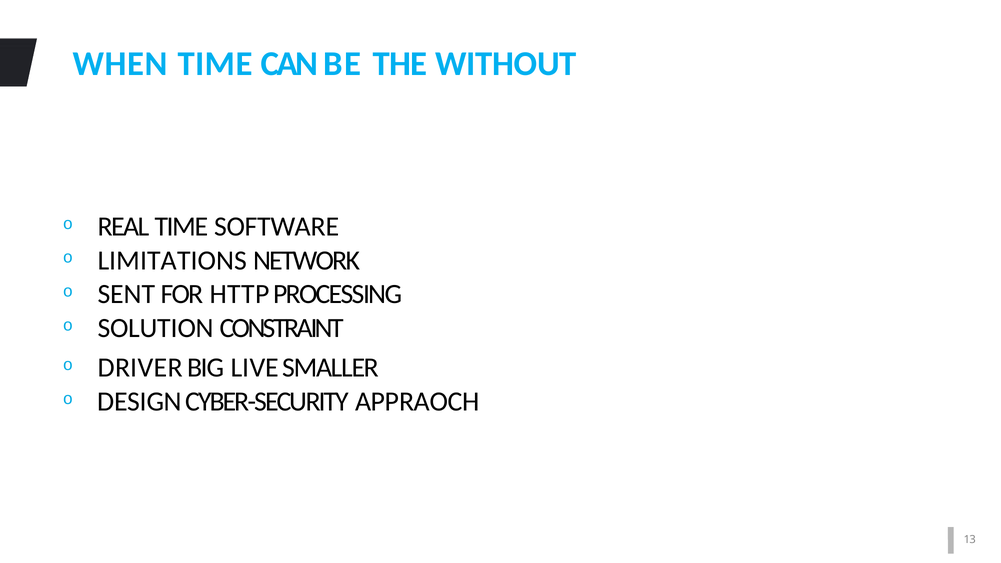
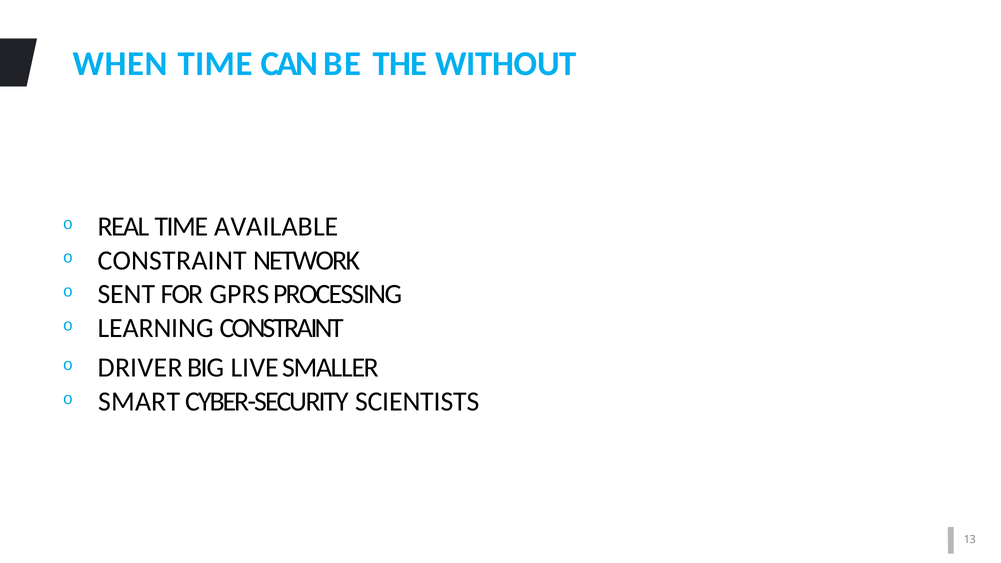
SOFTWARE: SOFTWARE -> AVAILABLE
LIMITATIONS at (172, 260): LIMITATIONS -> CONSTRAINT
HTTP: HTTP -> GPRS
SOLUTION: SOLUTION -> LEARNING
DESIGN: DESIGN -> SMART
APPRAOCH: APPRAOCH -> SCIENTISTS
